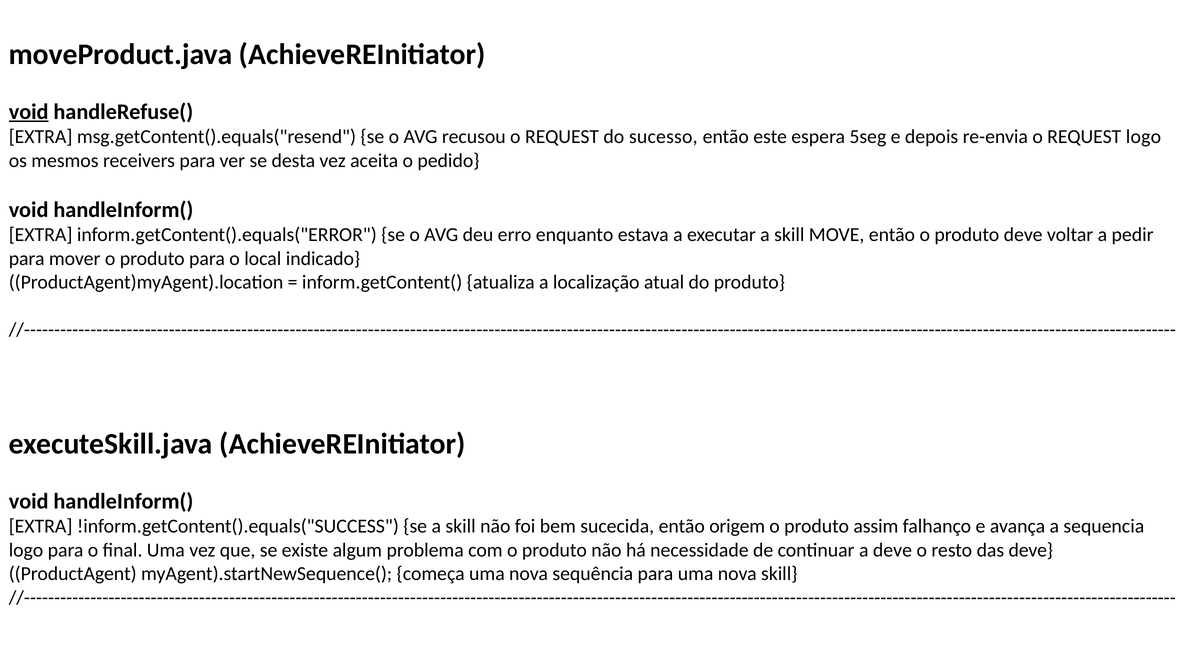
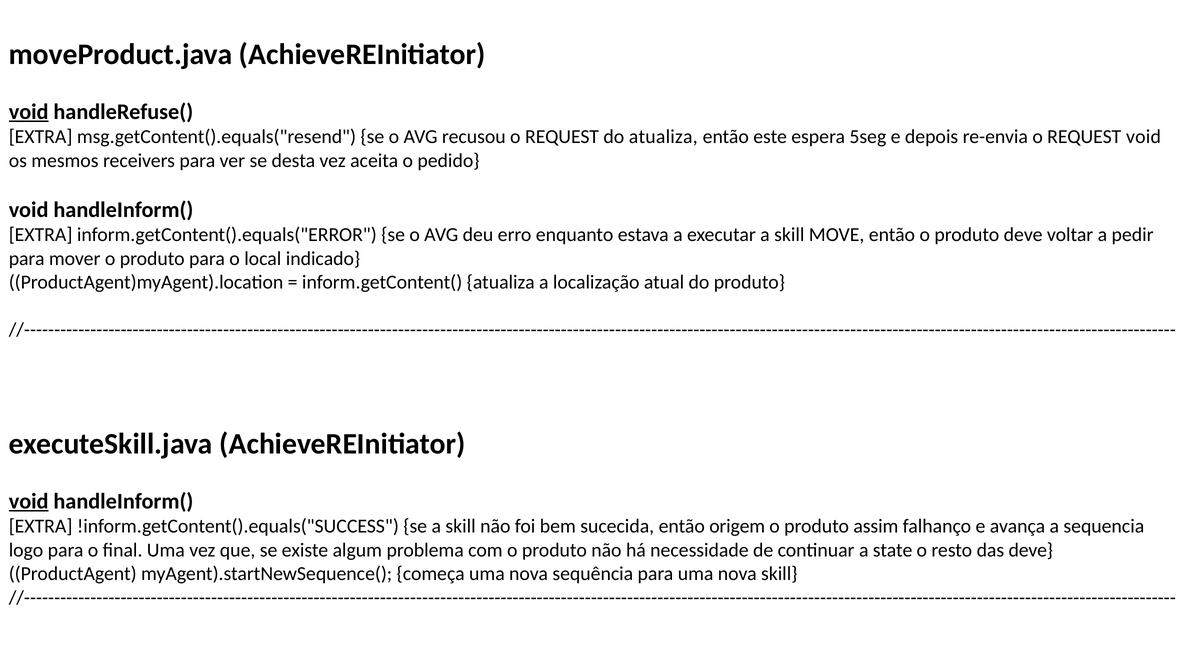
do sucesso: sucesso -> atualiza
REQUEST logo: logo -> void
void at (29, 501) underline: none -> present
a deve: deve -> state
